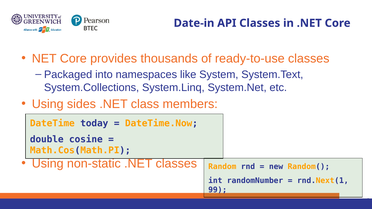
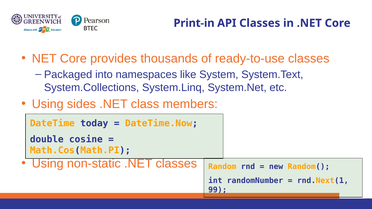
Date-in: Date-in -> Print-in
